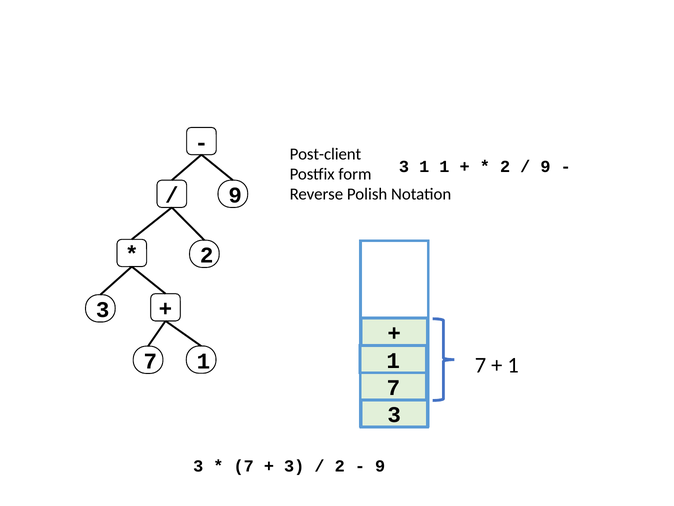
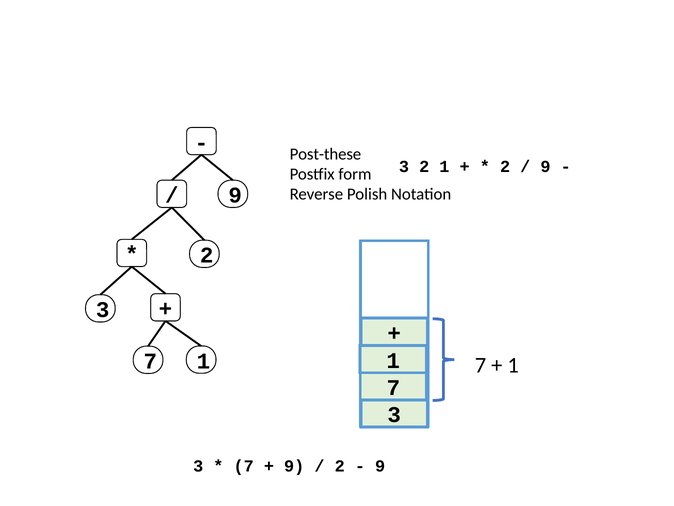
Post-client: Post-client -> Post-these
3 1: 1 -> 2
3 at (294, 466): 3 -> 9
